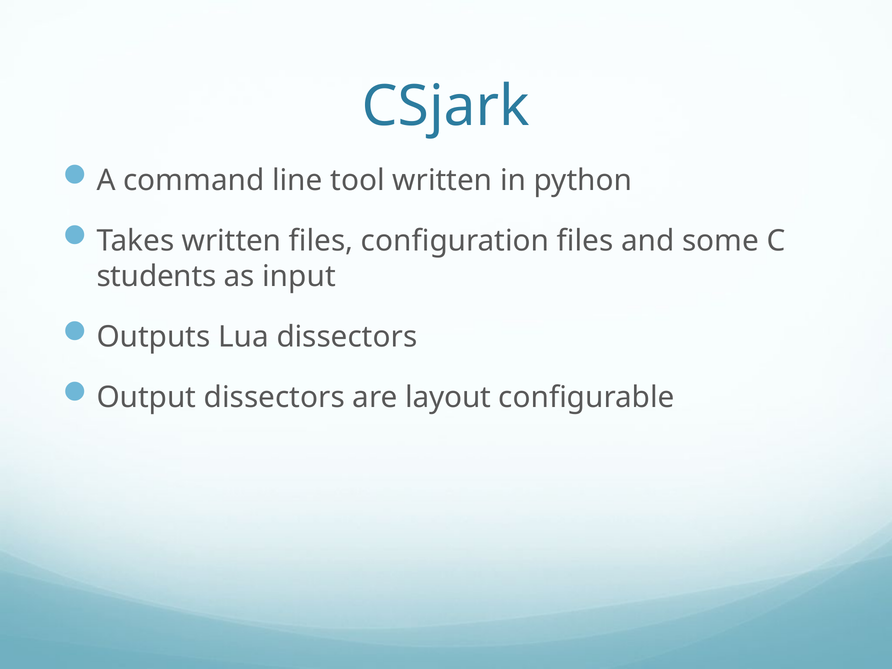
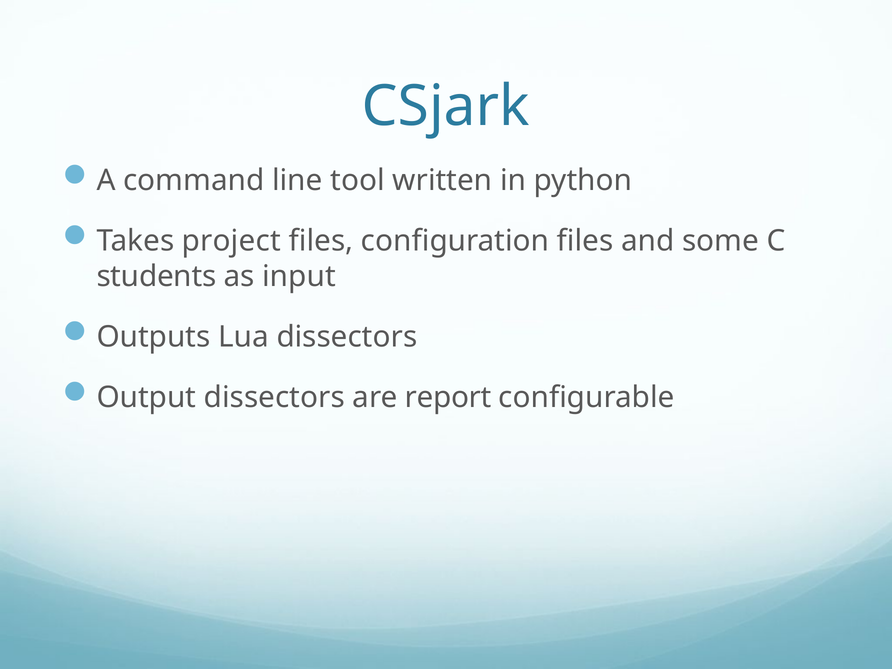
Takes written: written -> project
layout: layout -> report
